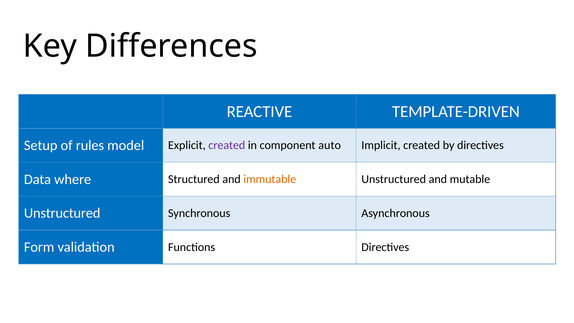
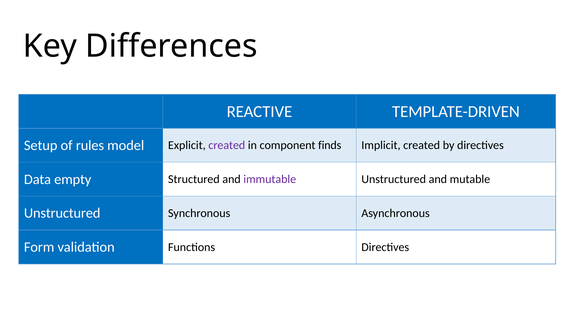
auto: auto -> finds
where: where -> empty
immutable colour: orange -> purple
